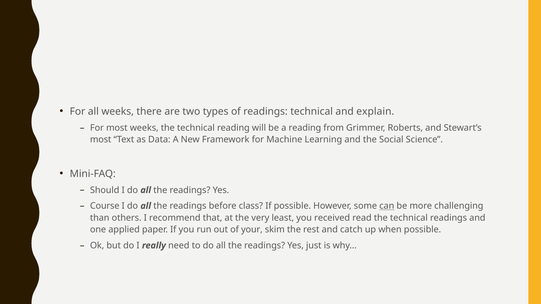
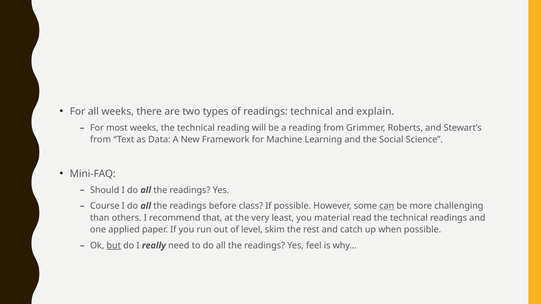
most at (101, 140): most -> from
received: received -> material
your: your -> level
but underline: none -> present
just: just -> feel
